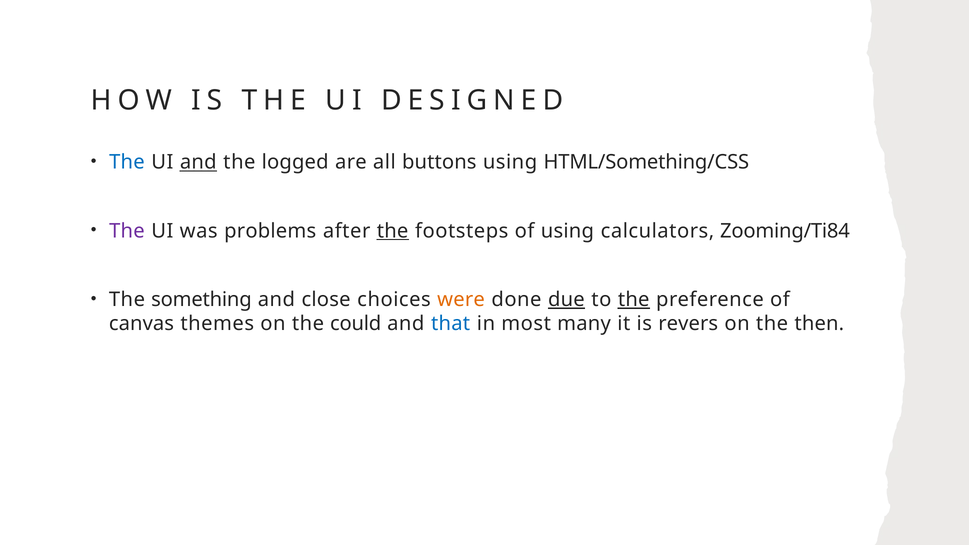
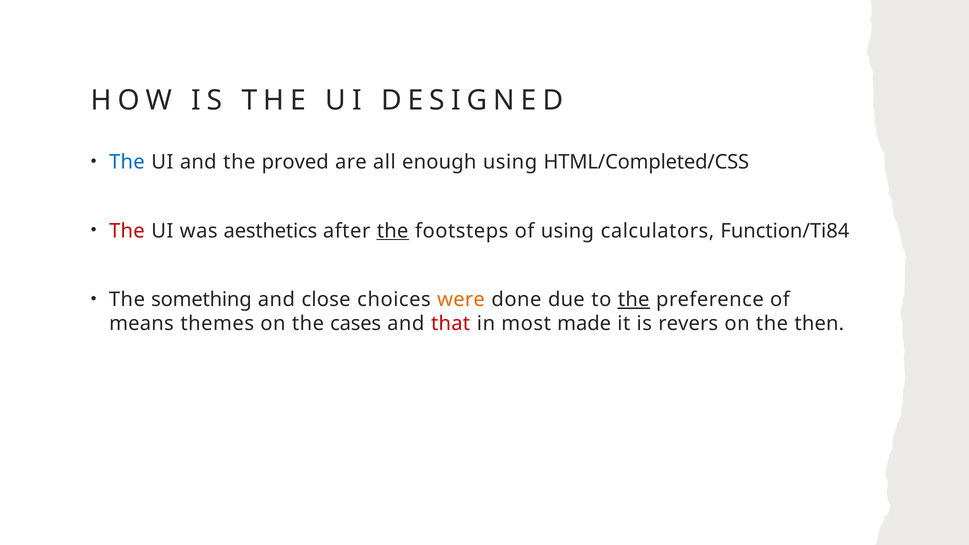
and at (198, 162) underline: present -> none
logged: logged -> proved
buttons: buttons -> enough
HTML/Something/CSS: HTML/Something/CSS -> HTML/Completed/CSS
The at (127, 231) colour: purple -> red
problems: problems -> aesthetics
Zooming/Ti84: Zooming/Ti84 -> Function/Ti84
due underline: present -> none
canvas: canvas -> means
could: could -> cases
that colour: blue -> red
many: many -> made
